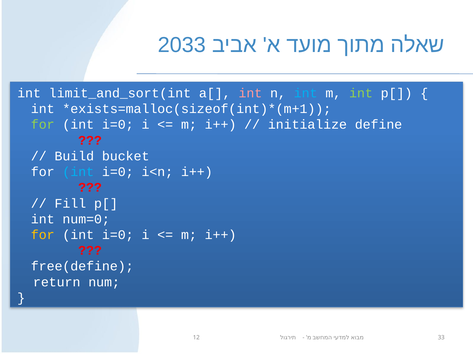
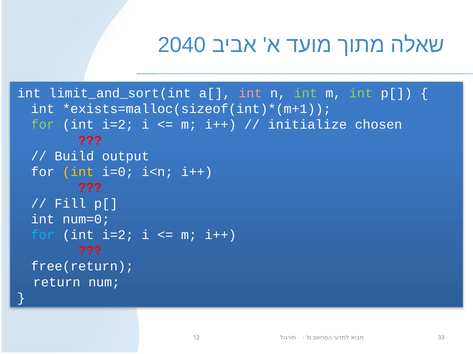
2033: 2033 -> 2040
int at (306, 93) colour: light blue -> light green
i=0 at (118, 125): i=0 -> i=2
define: define -> chosen
bucket: bucket -> output
int at (78, 172) colour: light blue -> yellow
for at (43, 235) colour: yellow -> light blue
i=0 at (118, 235): i=0 -> i=2
free(define: free(define -> free(return
